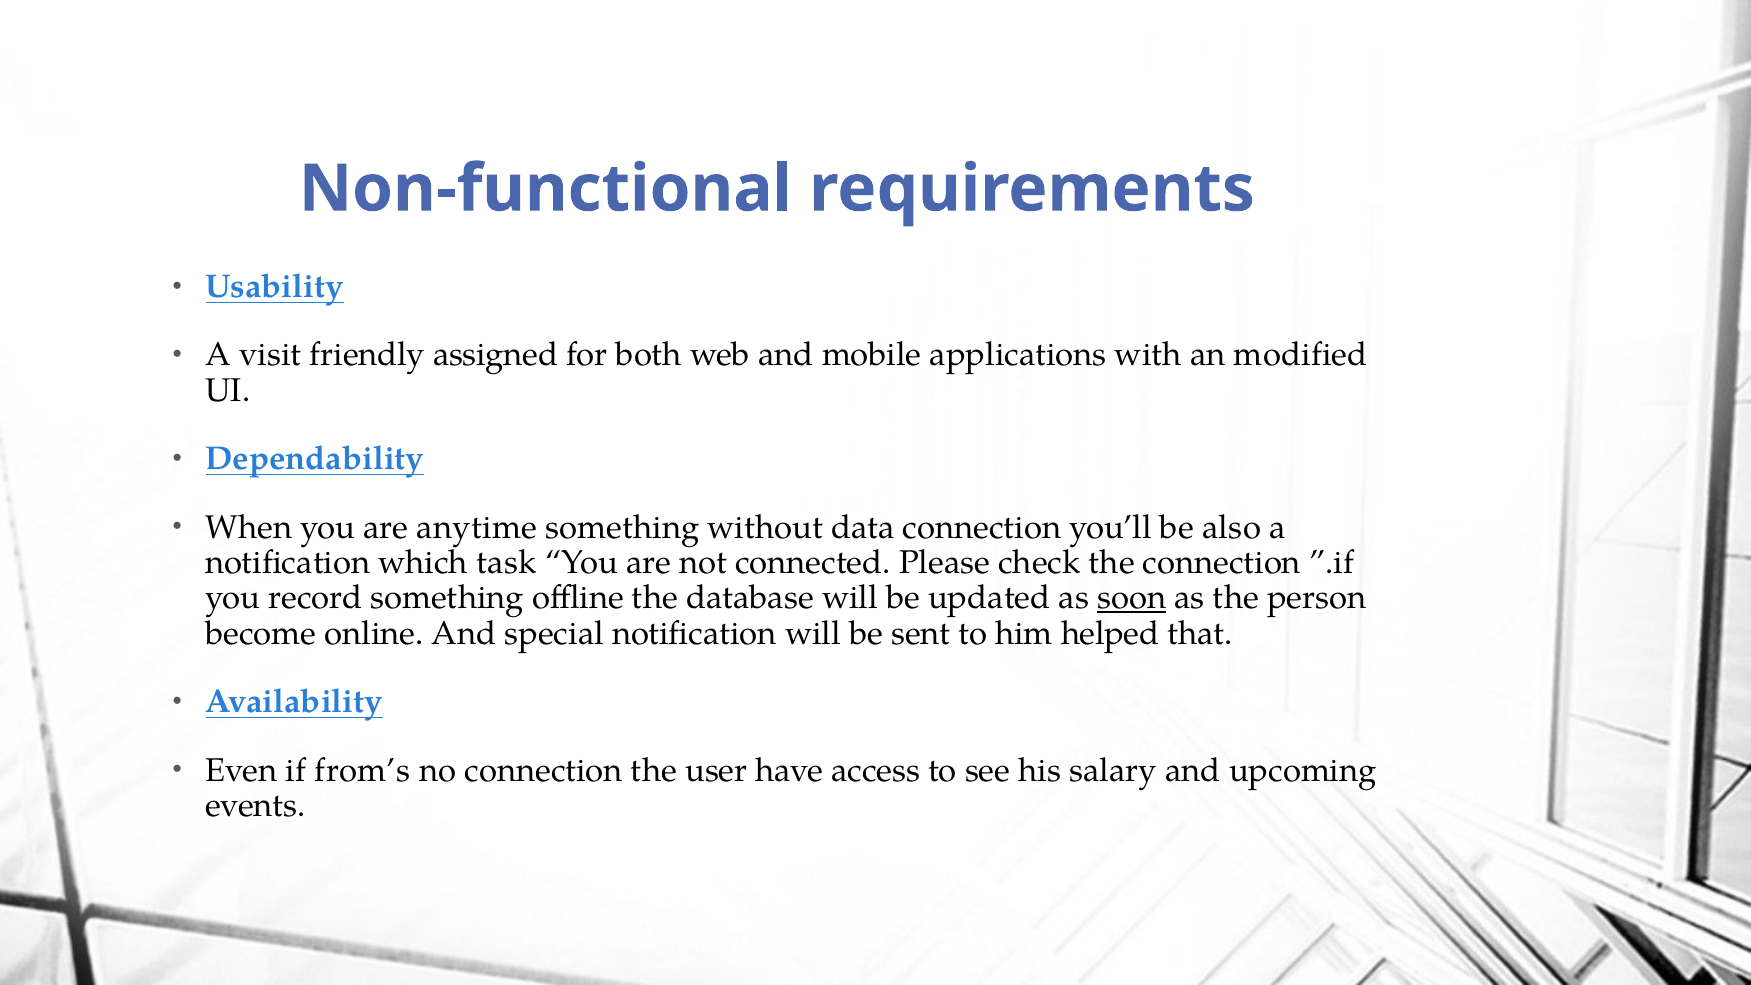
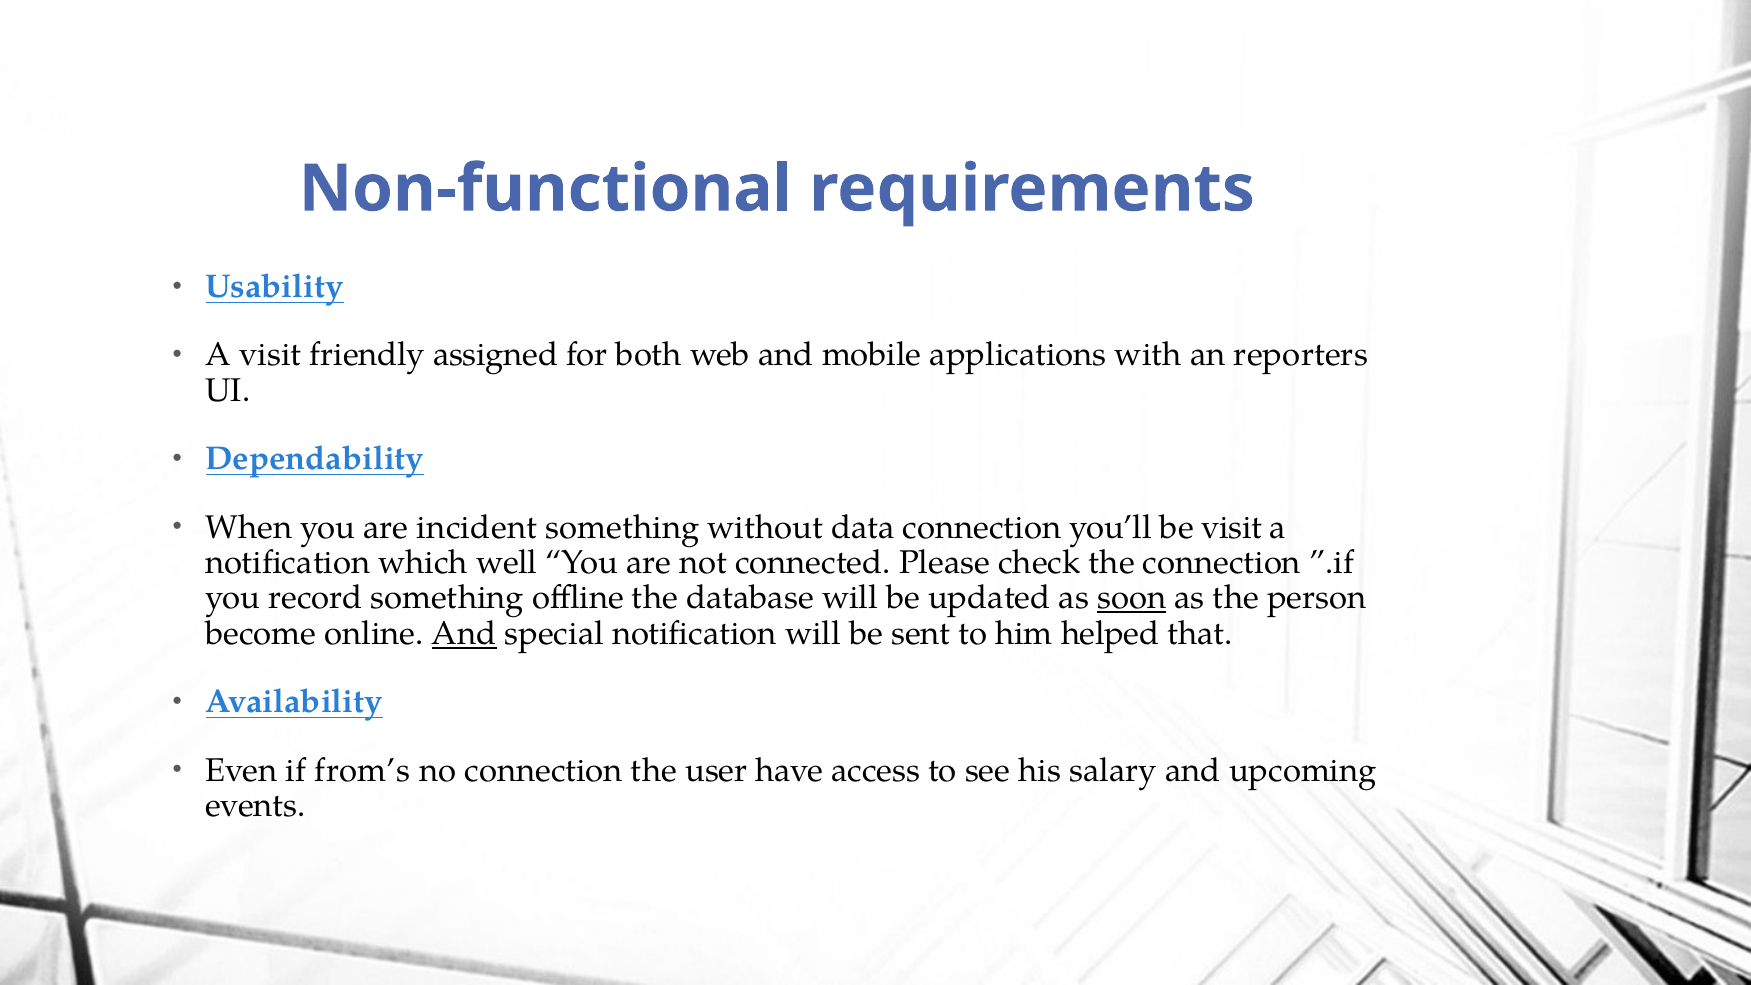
modified: modified -> reporters
anytime: anytime -> incident
be also: also -> visit
task: task -> well
And at (464, 634) underline: none -> present
